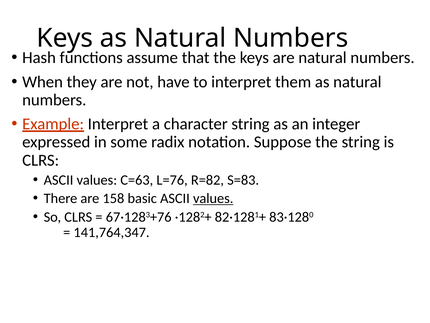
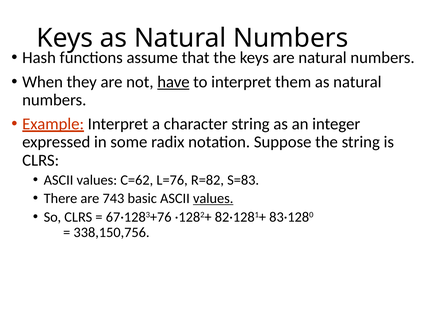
have underline: none -> present
C=63: C=63 -> C=62
158: 158 -> 743
141,764,347: 141,764,347 -> 338,150,756
